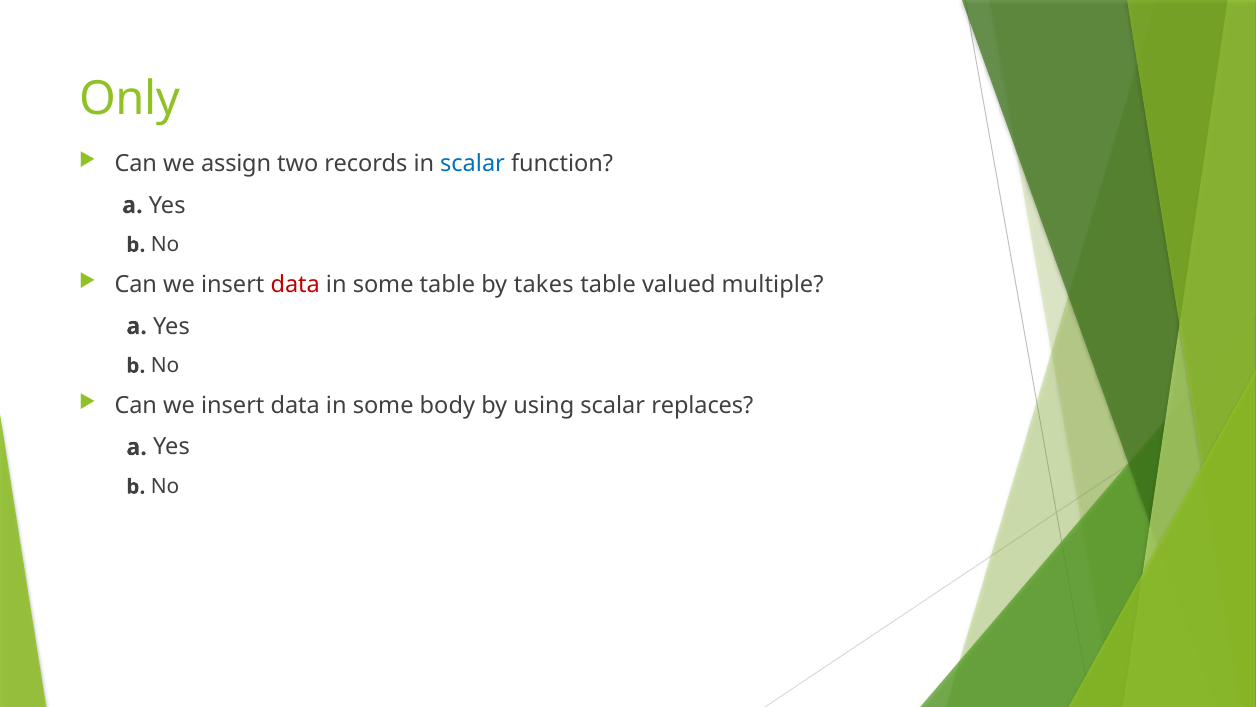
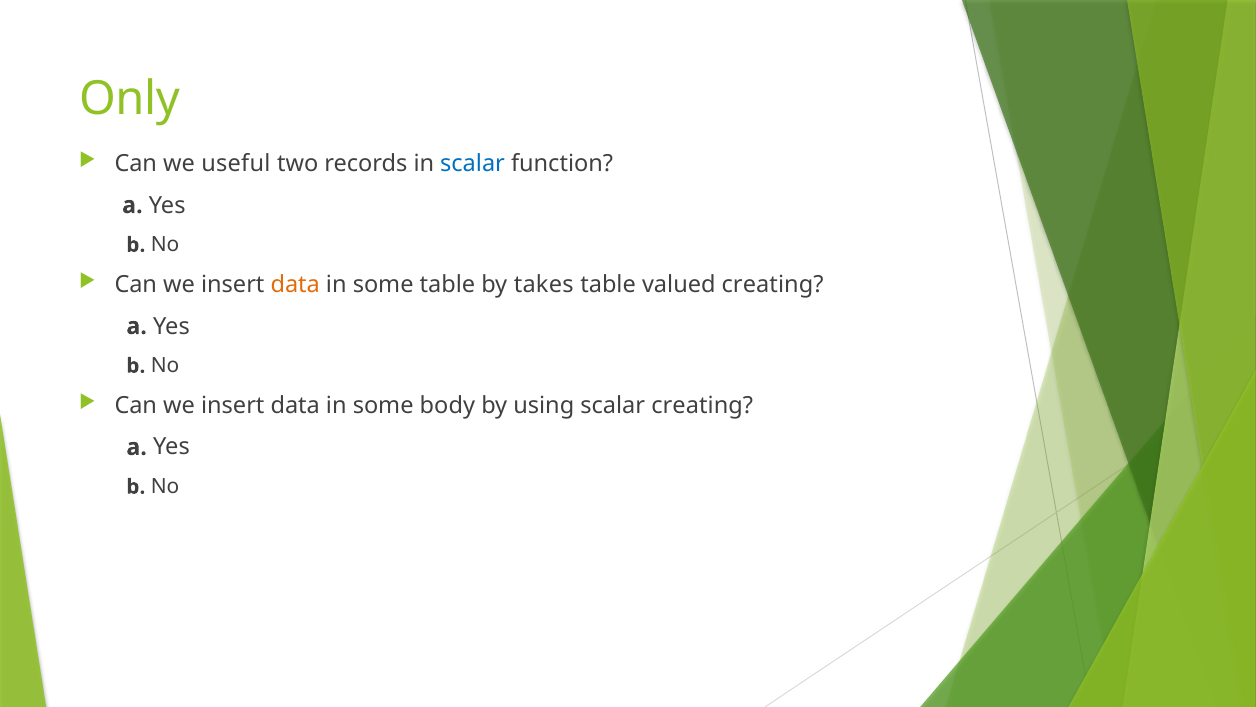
assign: assign -> useful
data at (295, 285) colour: red -> orange
valued multiple: multiple -> creating
scalar replaces: replaces -> creating
